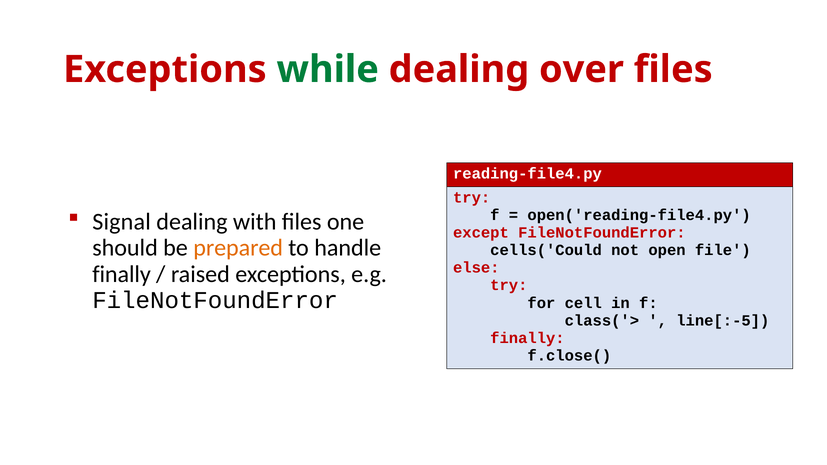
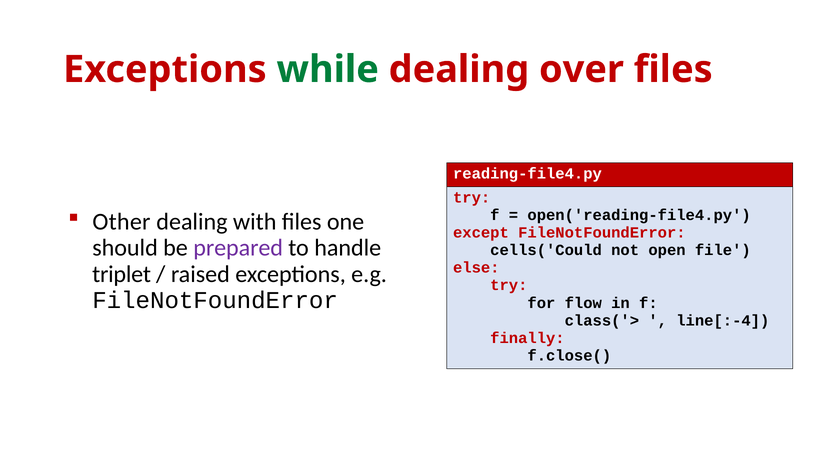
Signal: Signal -> Other
prepared colour: orange -> purple
finally at (122, 274): finally -> triplet
cell: cell -> flow
line[:-5: line[:-5 -> line[:-4
